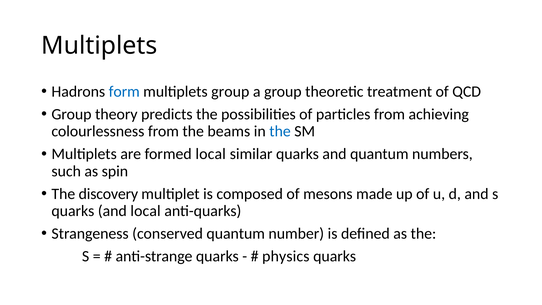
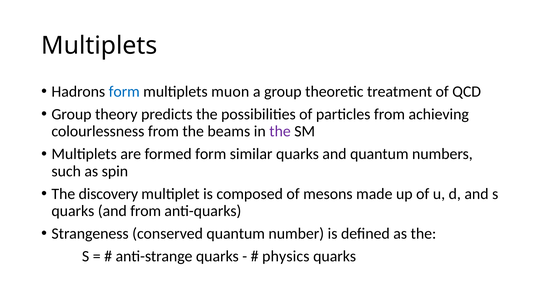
multiplets group: group -> muon
the at (280, 131) colour: blue -> purple
formed local: local -> form
and local: local -> from
